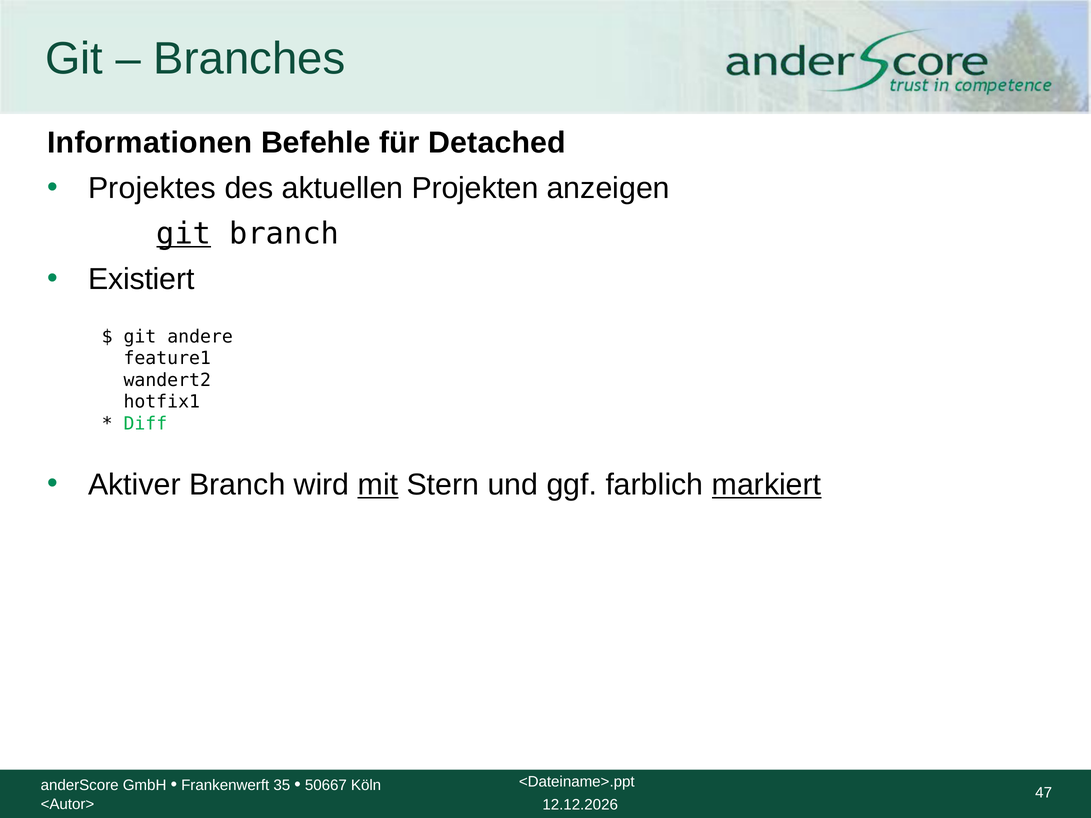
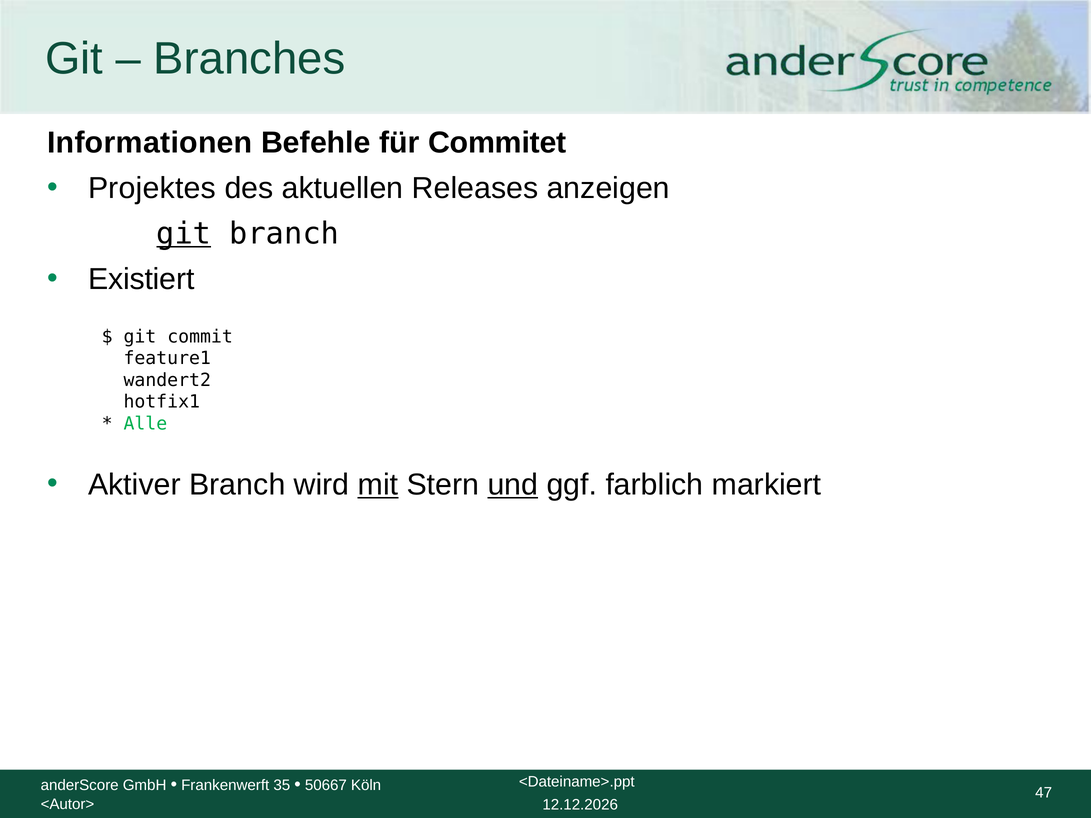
Detached: Detached -> Commitet
Projekten: Projekten -> Releases
andere: andere -> commit
Diff: Diff -> Alle
und underline: none -> present
markiert underline: present -> none
